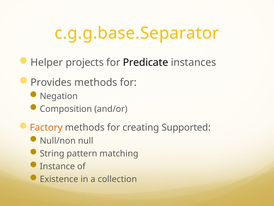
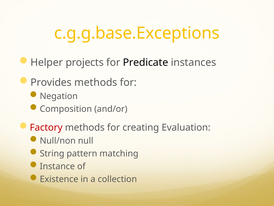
c.g.g.base.Separator: c.g.g.base.Separator -> c.g.g.base.Exceptions
Factory colour: orange -> red
Supported: Supported -> Evaluation
